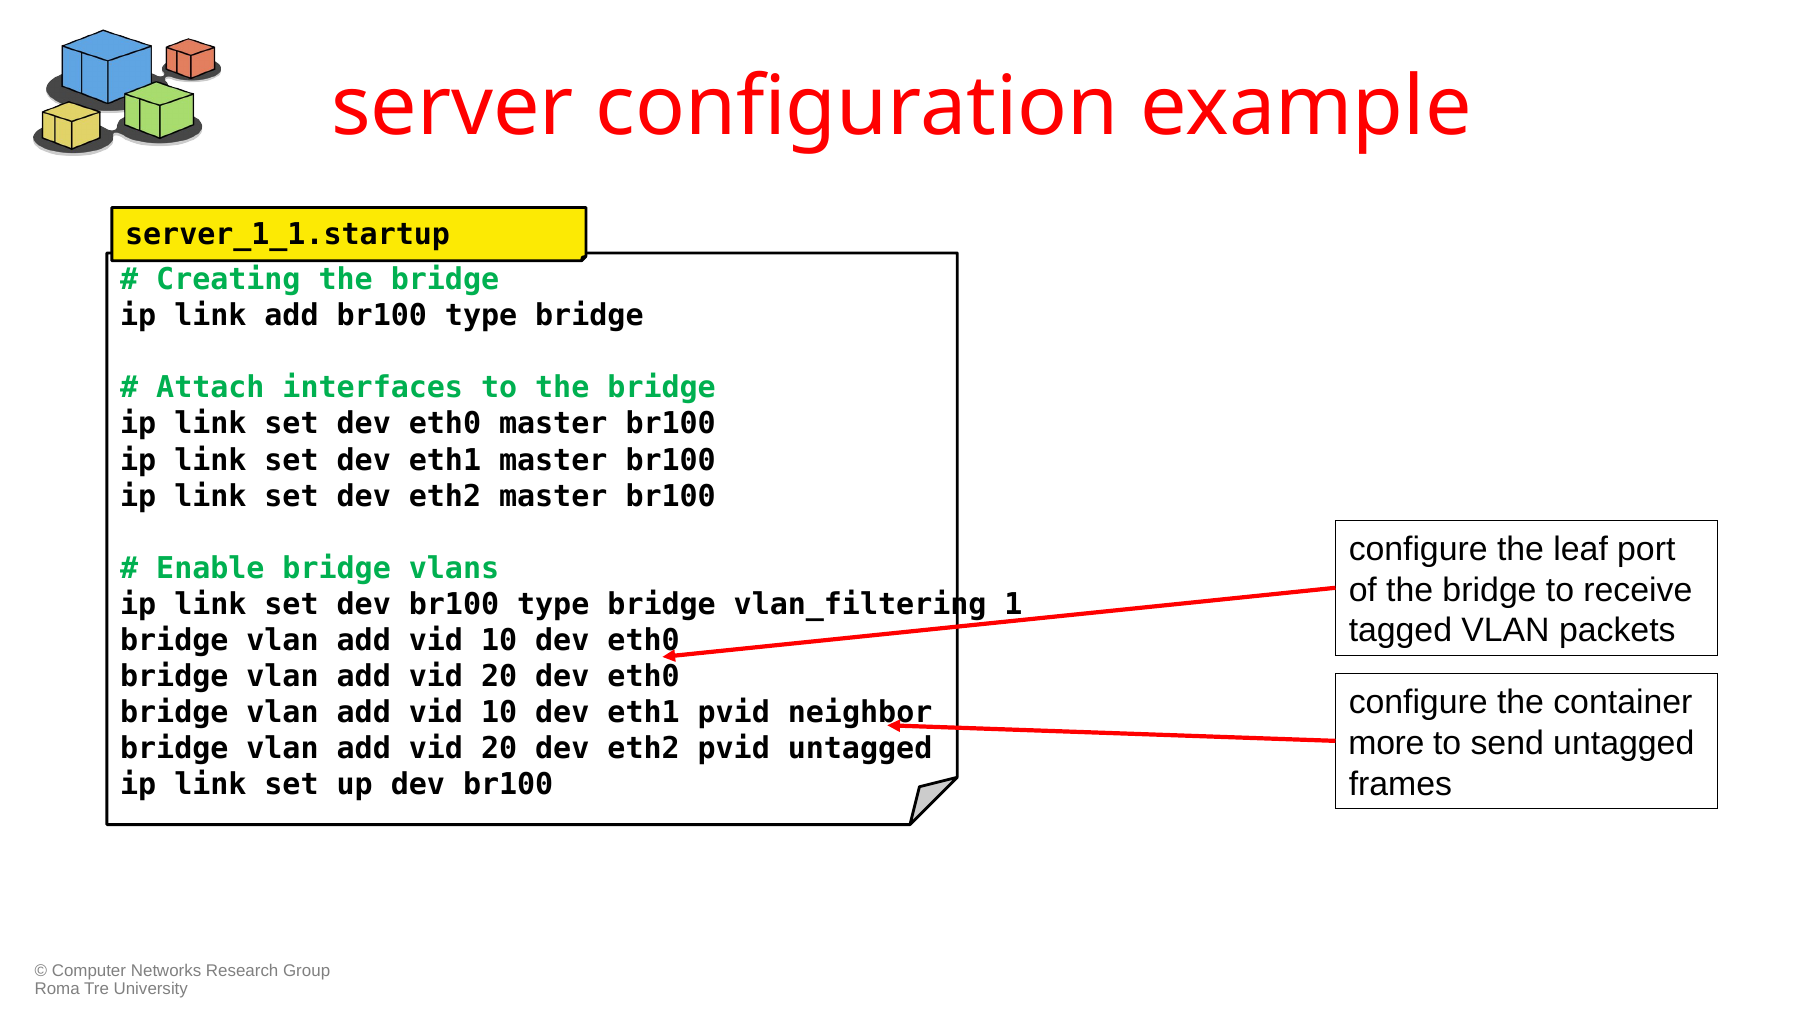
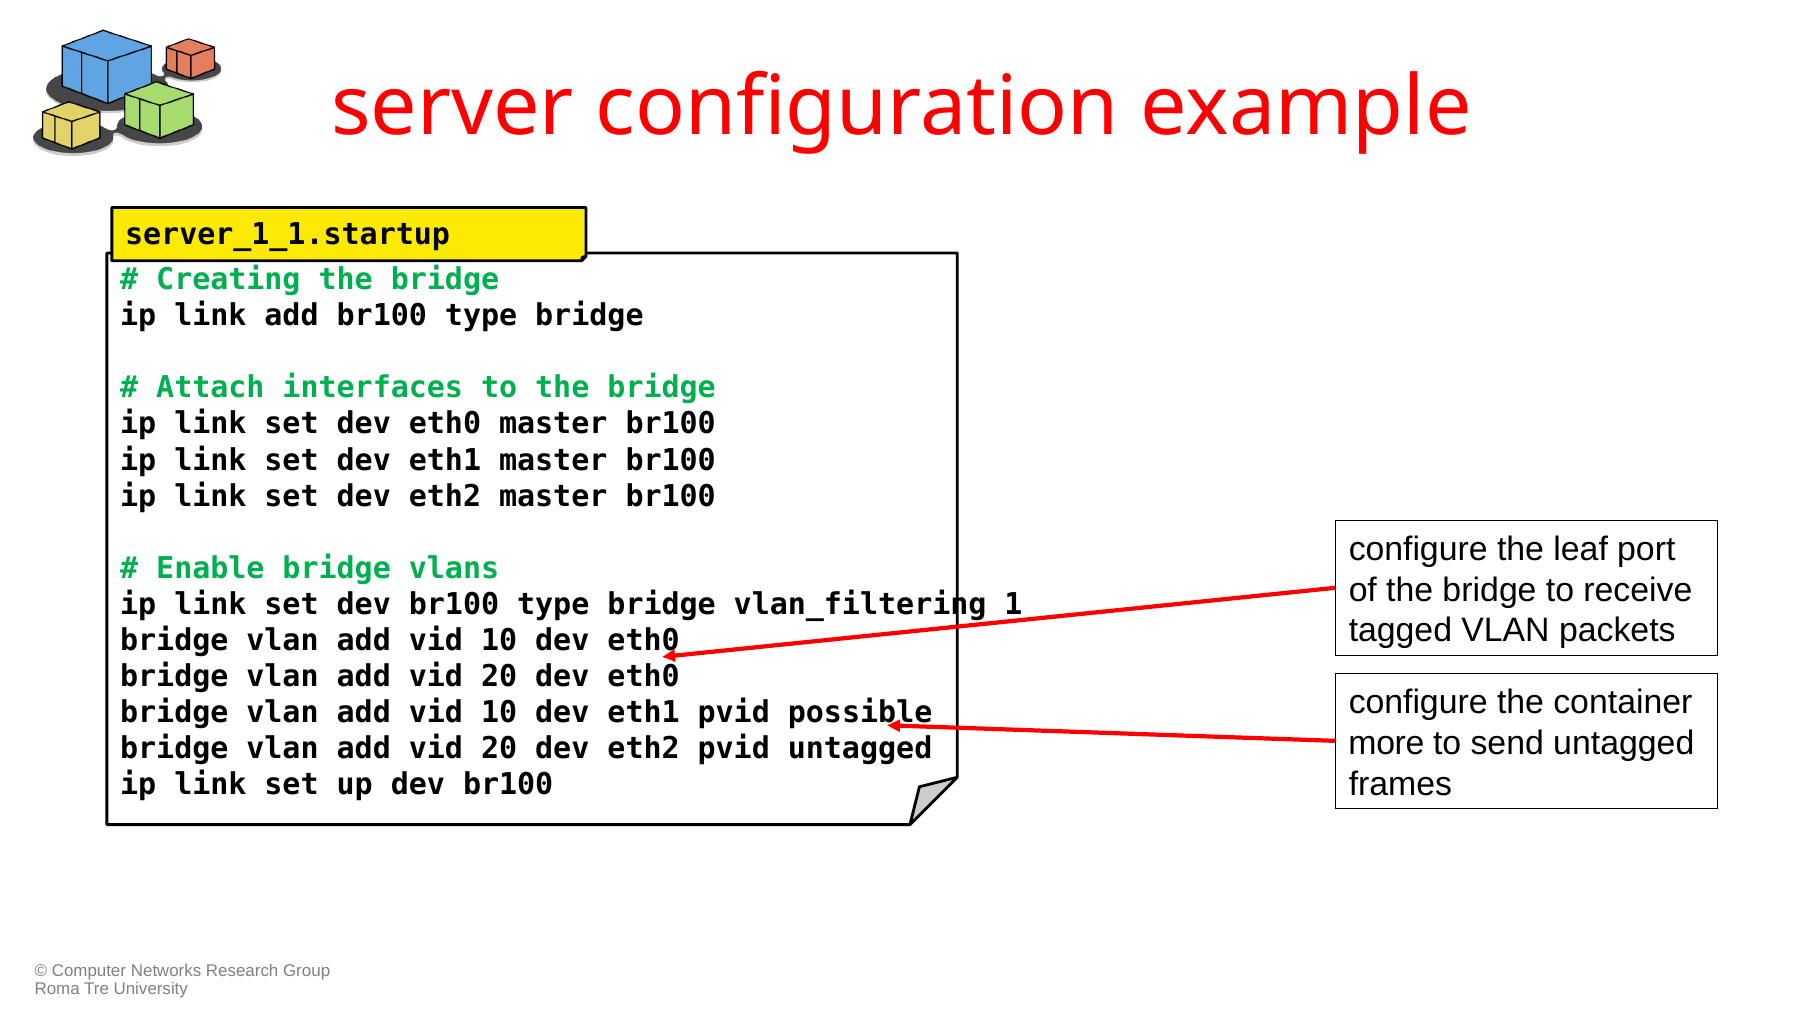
neighbor: neighbor -> possible
